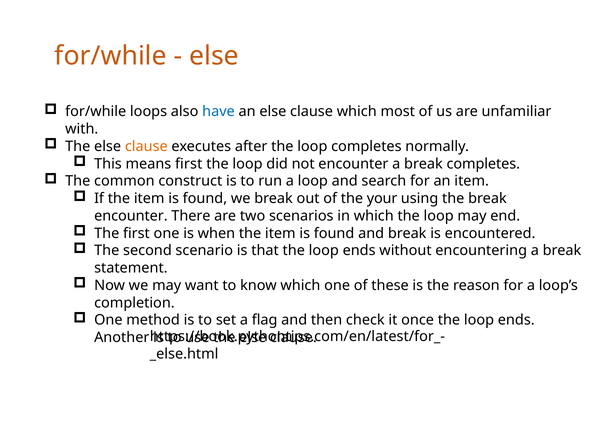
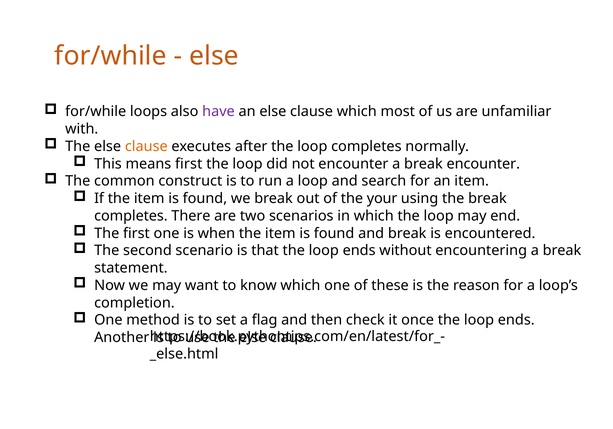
have colour: blue -> purple
break completes: completes -> encounter
encounter at (131, 216): encounter -> completes
